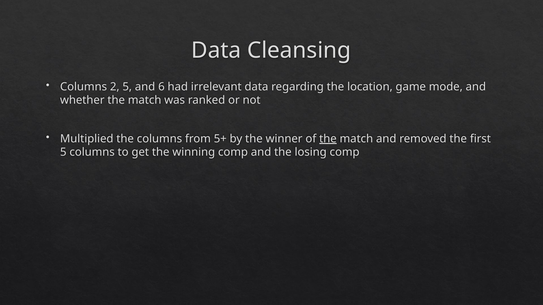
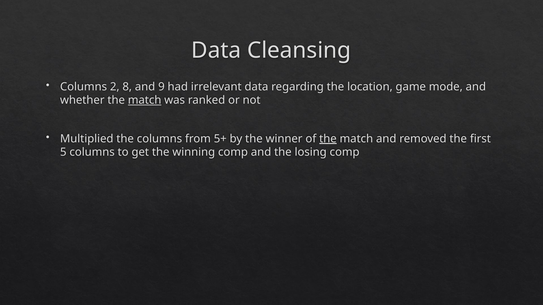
2 5: 5 -> 8
6: 6 -> 9
match at (145, 100) underline: none -> present
